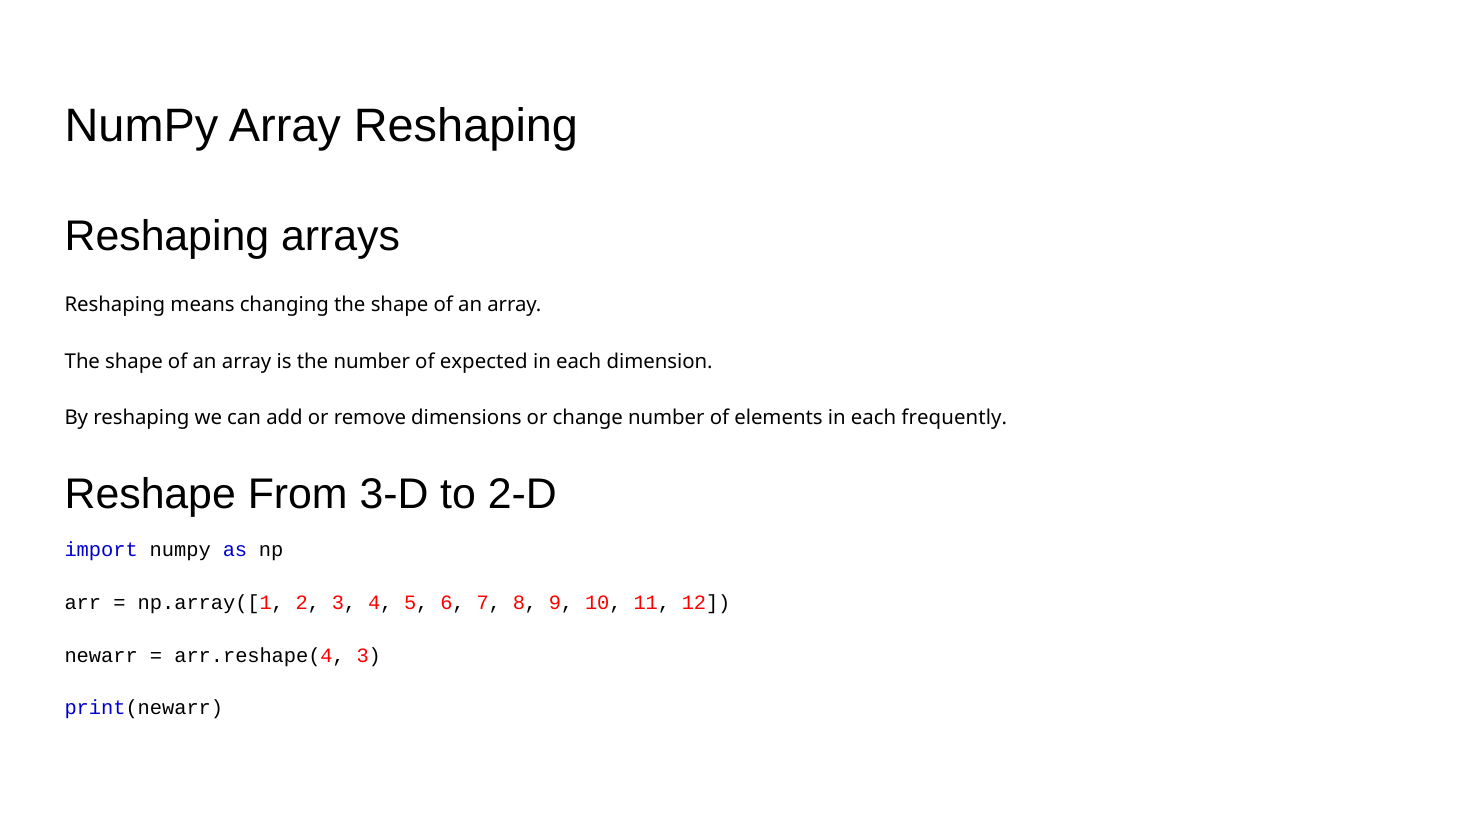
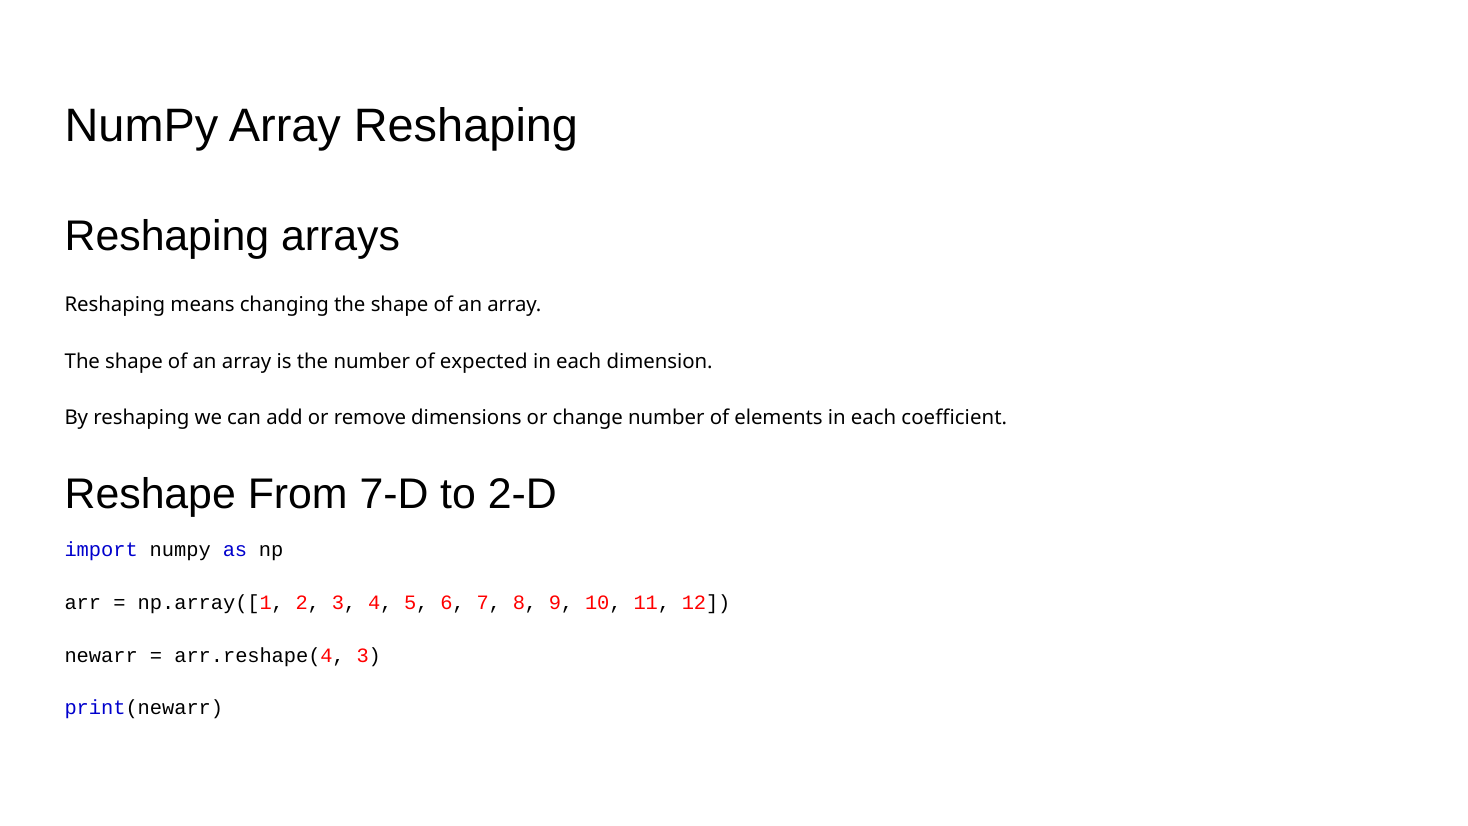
frequently: frequently -> coefficient
3-D: 3-D -> 7-D
